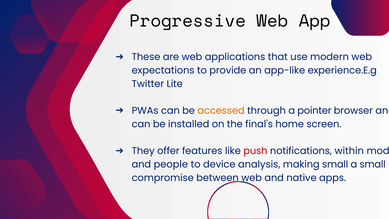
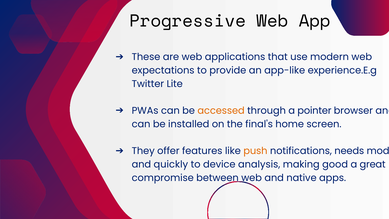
push colour: red -> orange
within: within -> needs
people: people -> quickly
making small: small -> good
a small: small -> great
